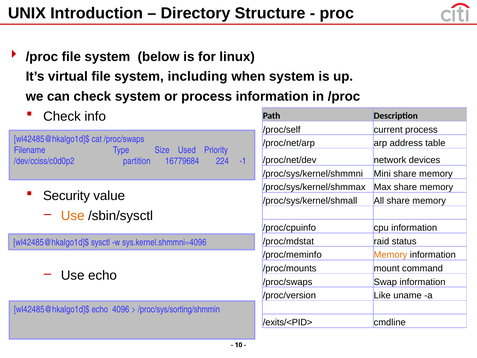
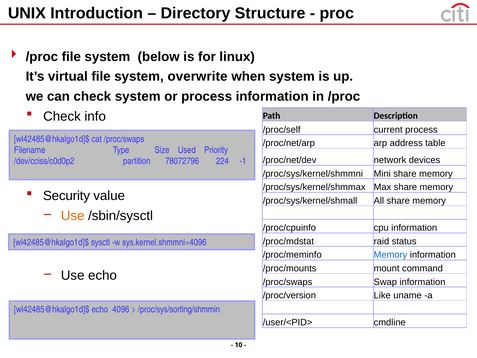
including: including -> overwrite
16779684: 16779684 -> 78072796
Memory at (391, 255) colour: orange -> blue
/exits/<PID>: /exits/<PID> -> /user/<PID>
